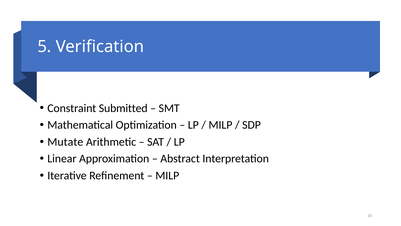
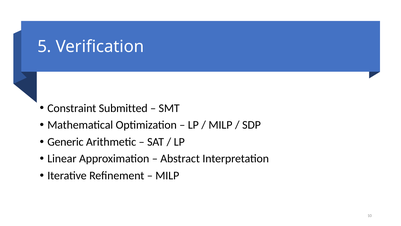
Mutate: Mutate -> Generic
